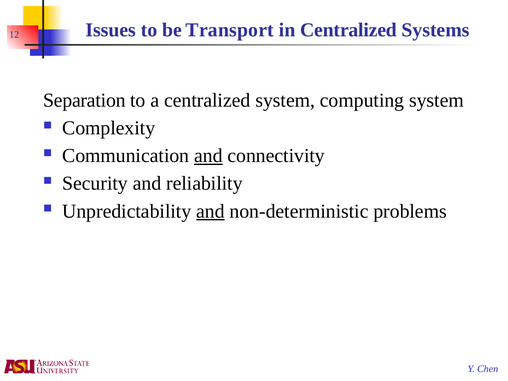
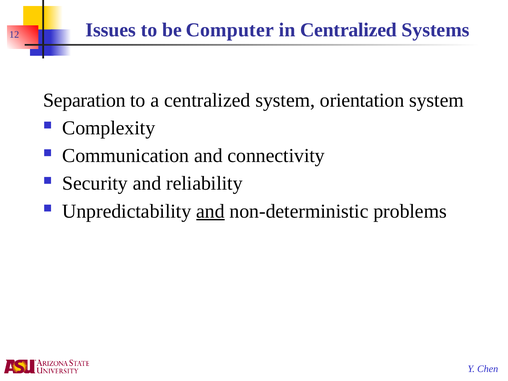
Transport: Transport -> Computer
computing: computing -> orientation
and at (208, 156) underline: present -> none
